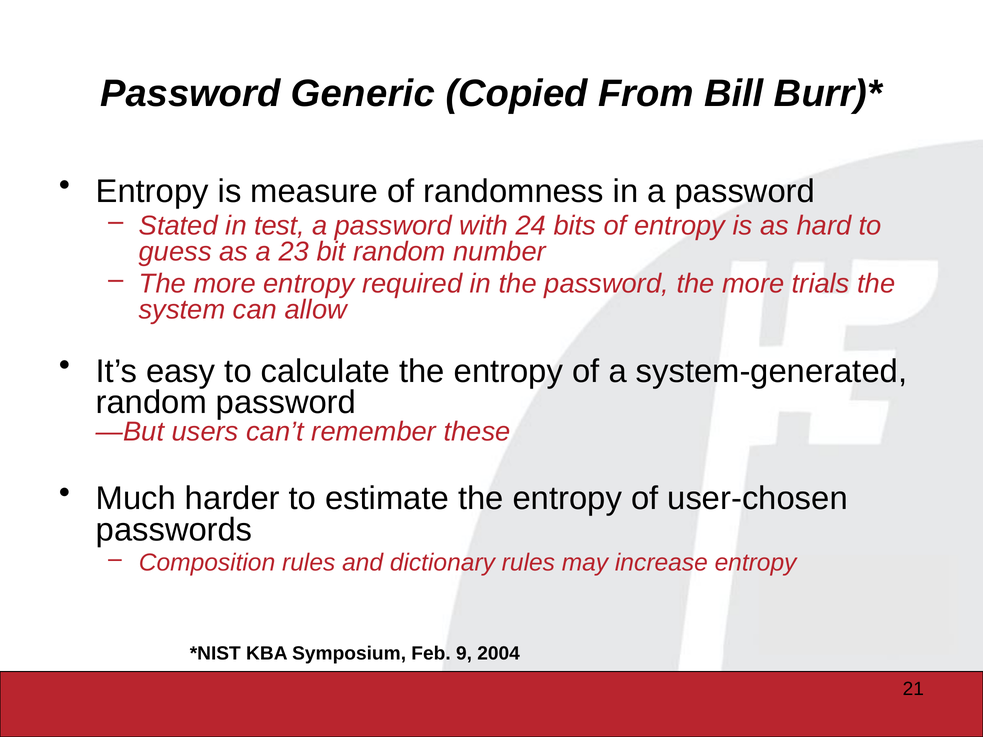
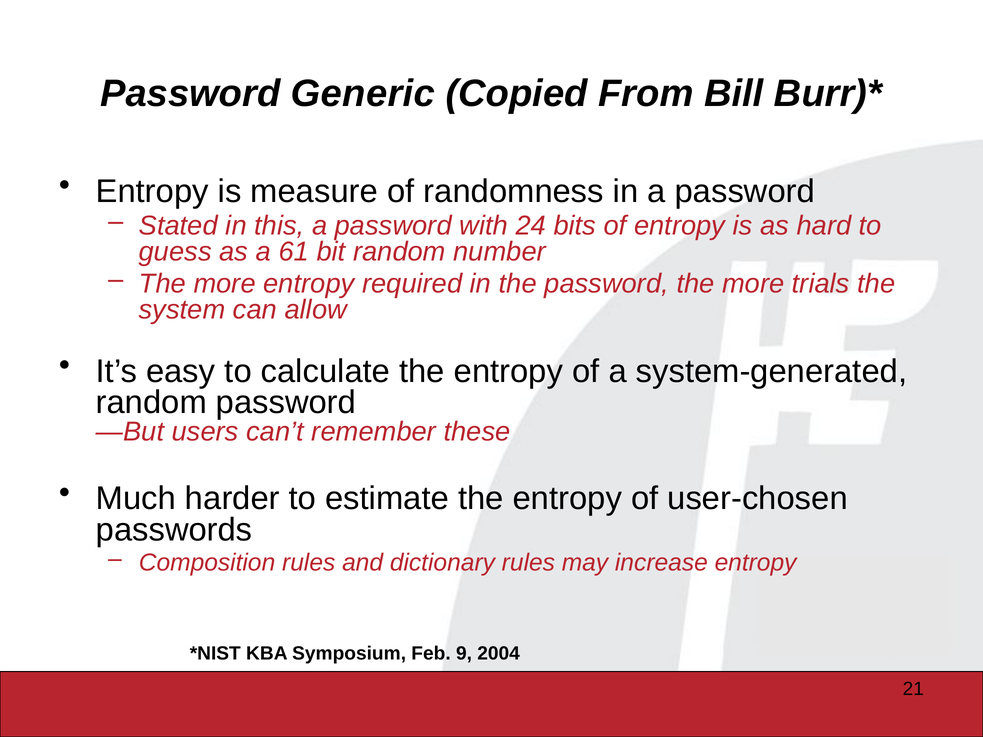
test: test -> this
23: 23 -> 61
